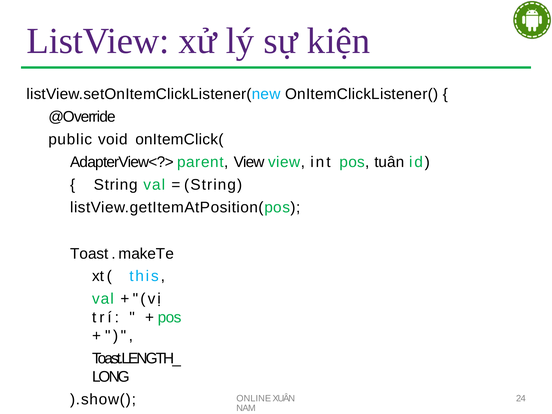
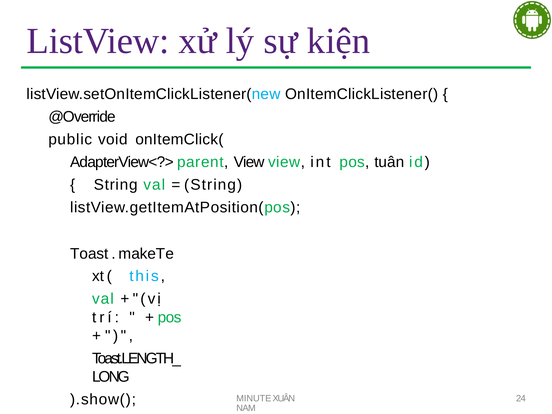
ONLINE: ONLINE -> MINUTE
